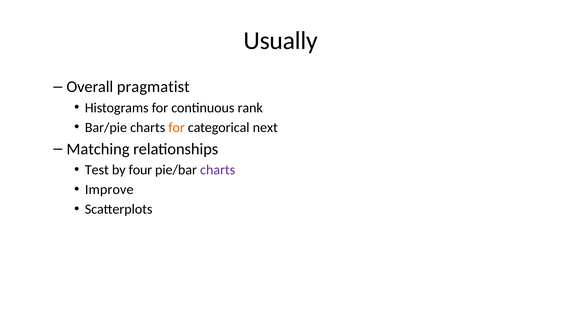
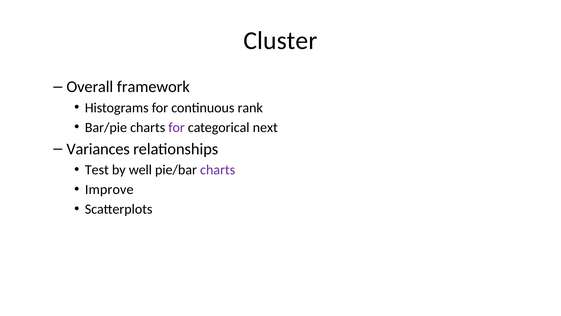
Usually: Usually -> Cluster
pragmatist: pragmatist -> framework
for at (177, 127) colour: orange -> purple
Matching: Matching -> Variances
four: four -> well
